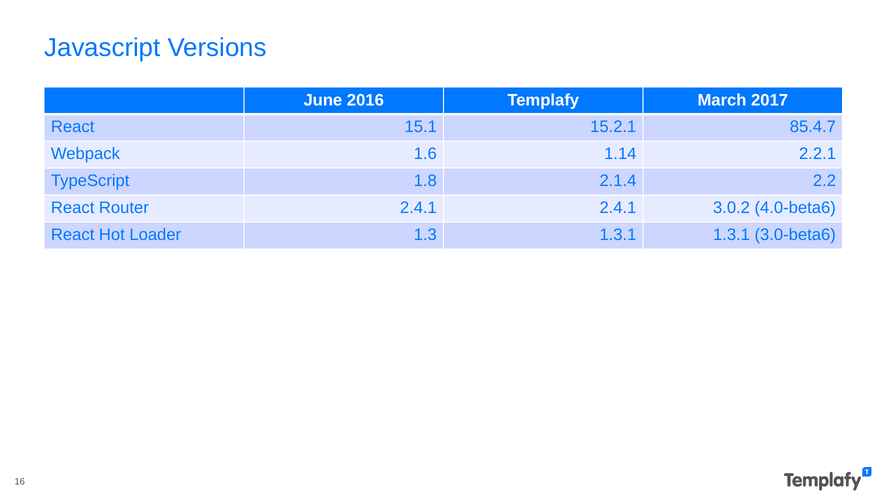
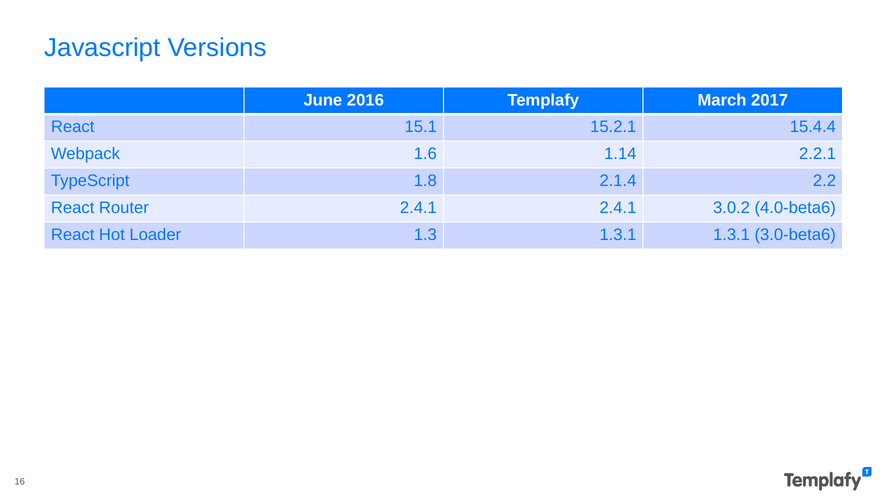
85.4.7: 85.4.7 -> 15.4.4
